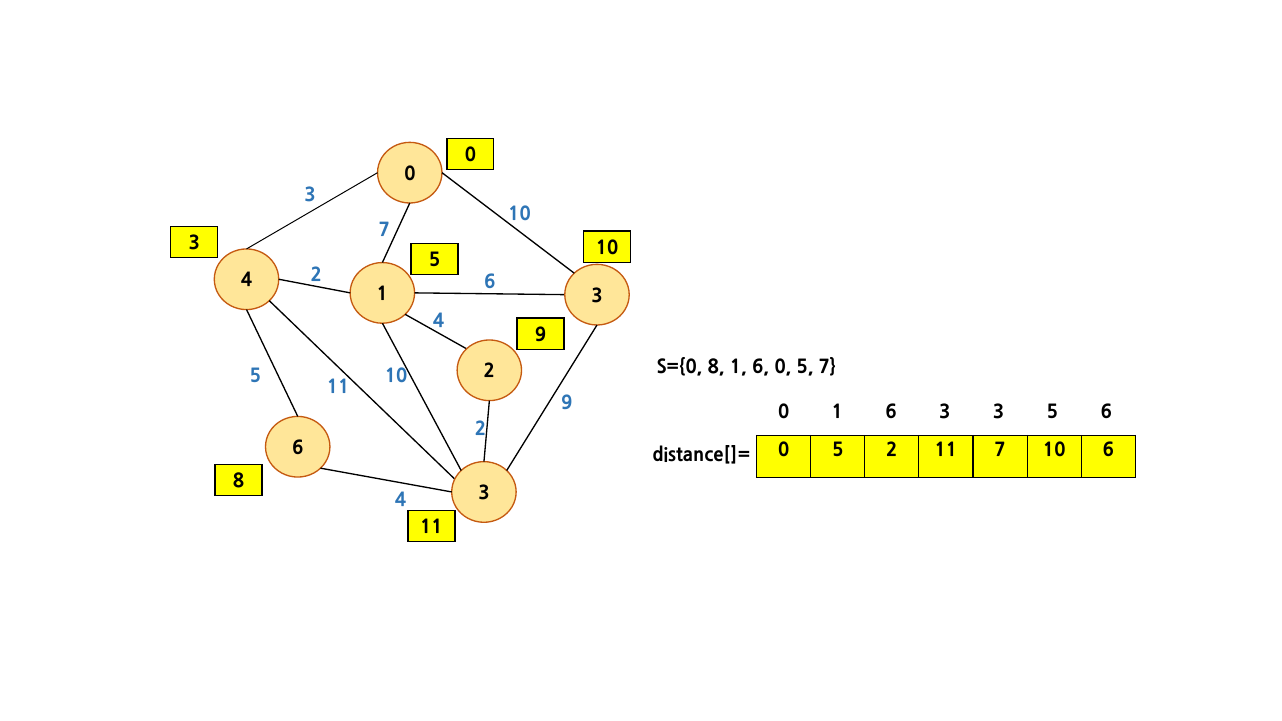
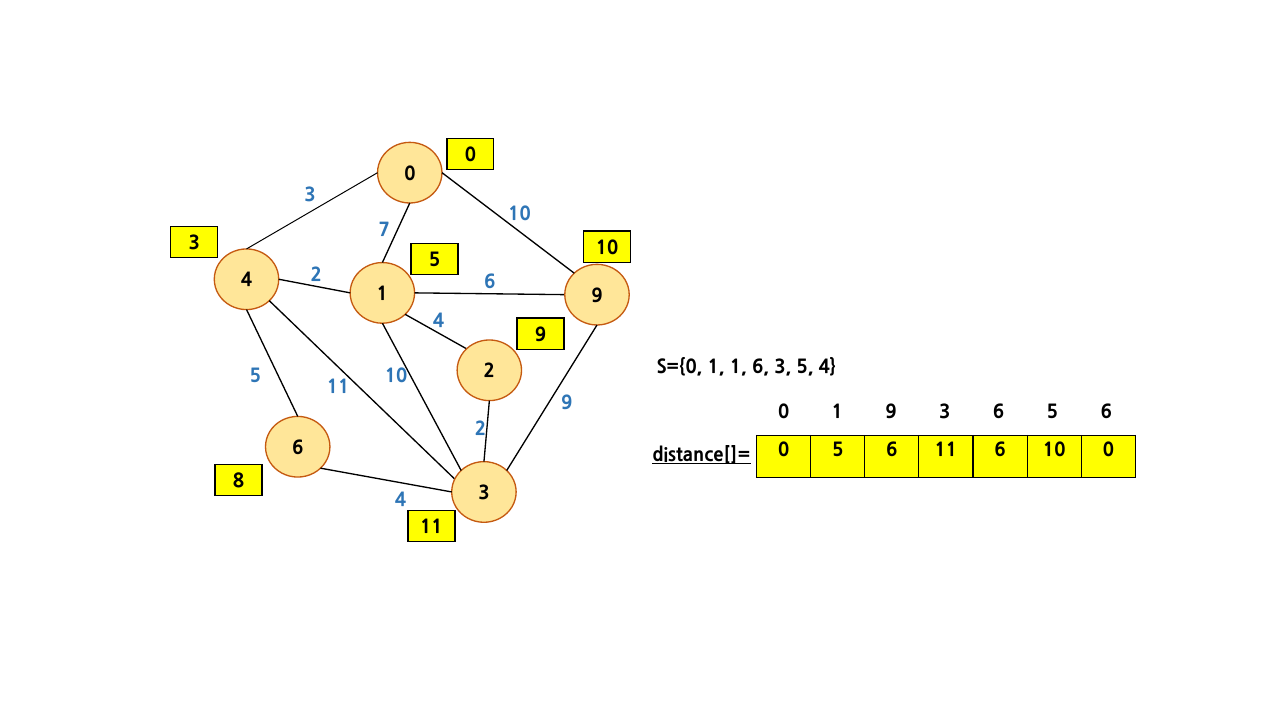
3 at (597, 296): 3 -> 9
S={0 8: 8 -> 1
1 6 0: 0 -> 3
5 7: 7 -> 4
0 1 6: 6 -> 9
3 3: 3 -> 6
0 5 2: 2 -> 6
11 7: 7 -> 6
10 6: 6 -> 0
distance[]= underline: none -> present
